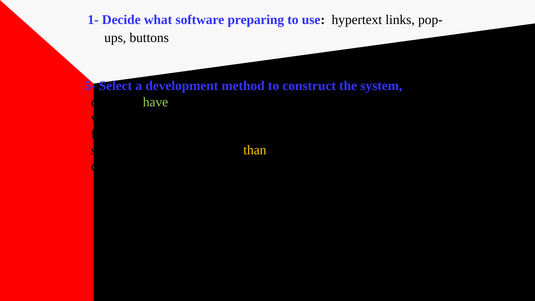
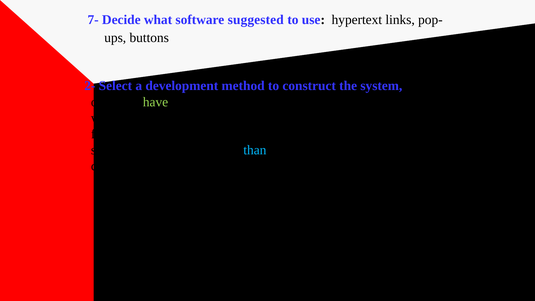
1-: 1- -> 7-
preparing: preparing -> suggested
5-: 5- -> 2-
than colour: yellow -> light blue
